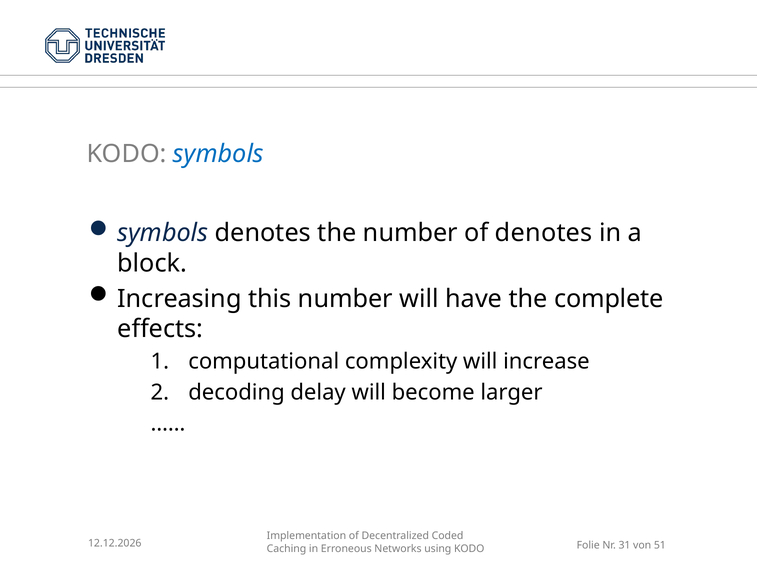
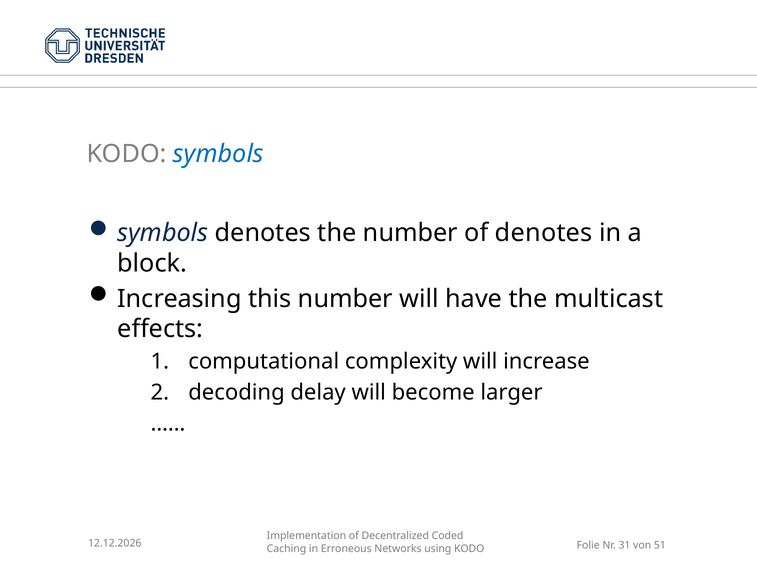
complete: complete -> multicast
